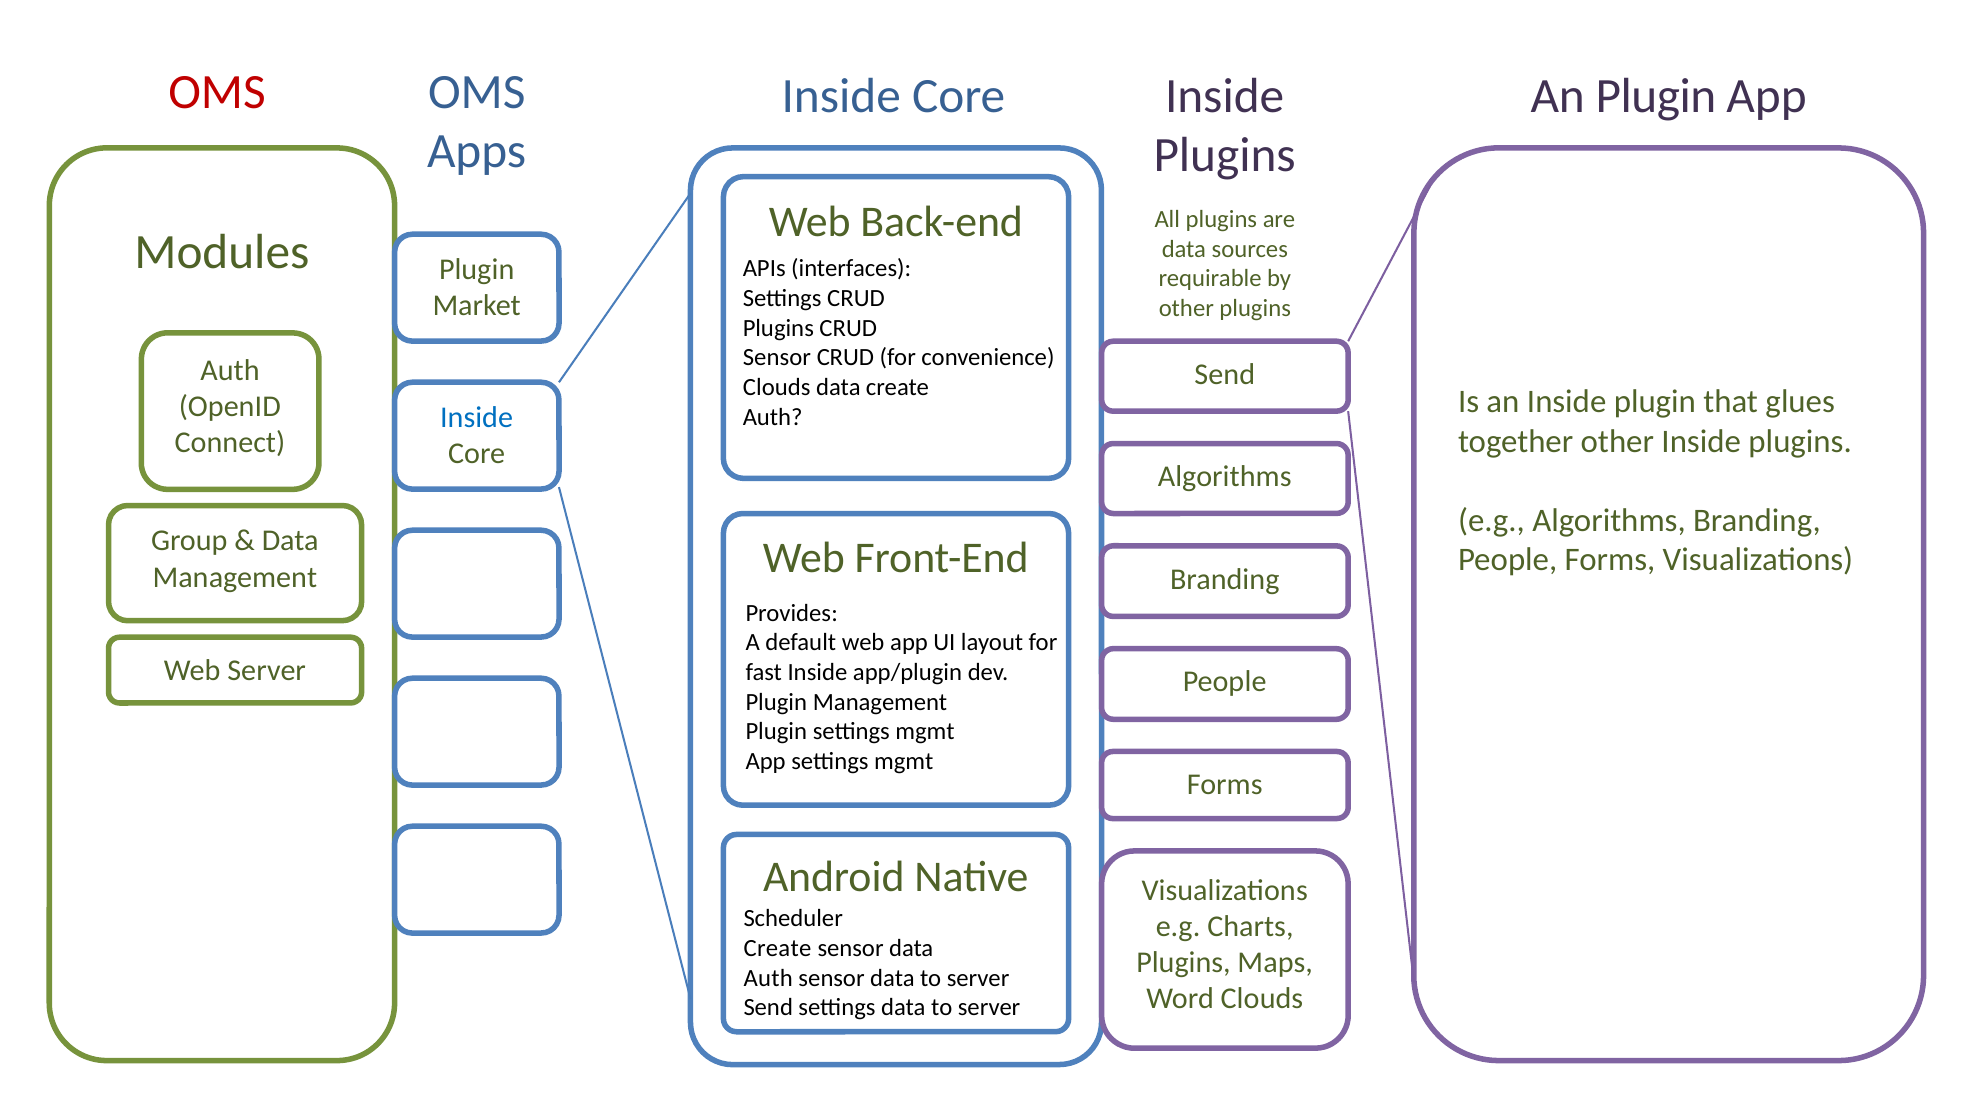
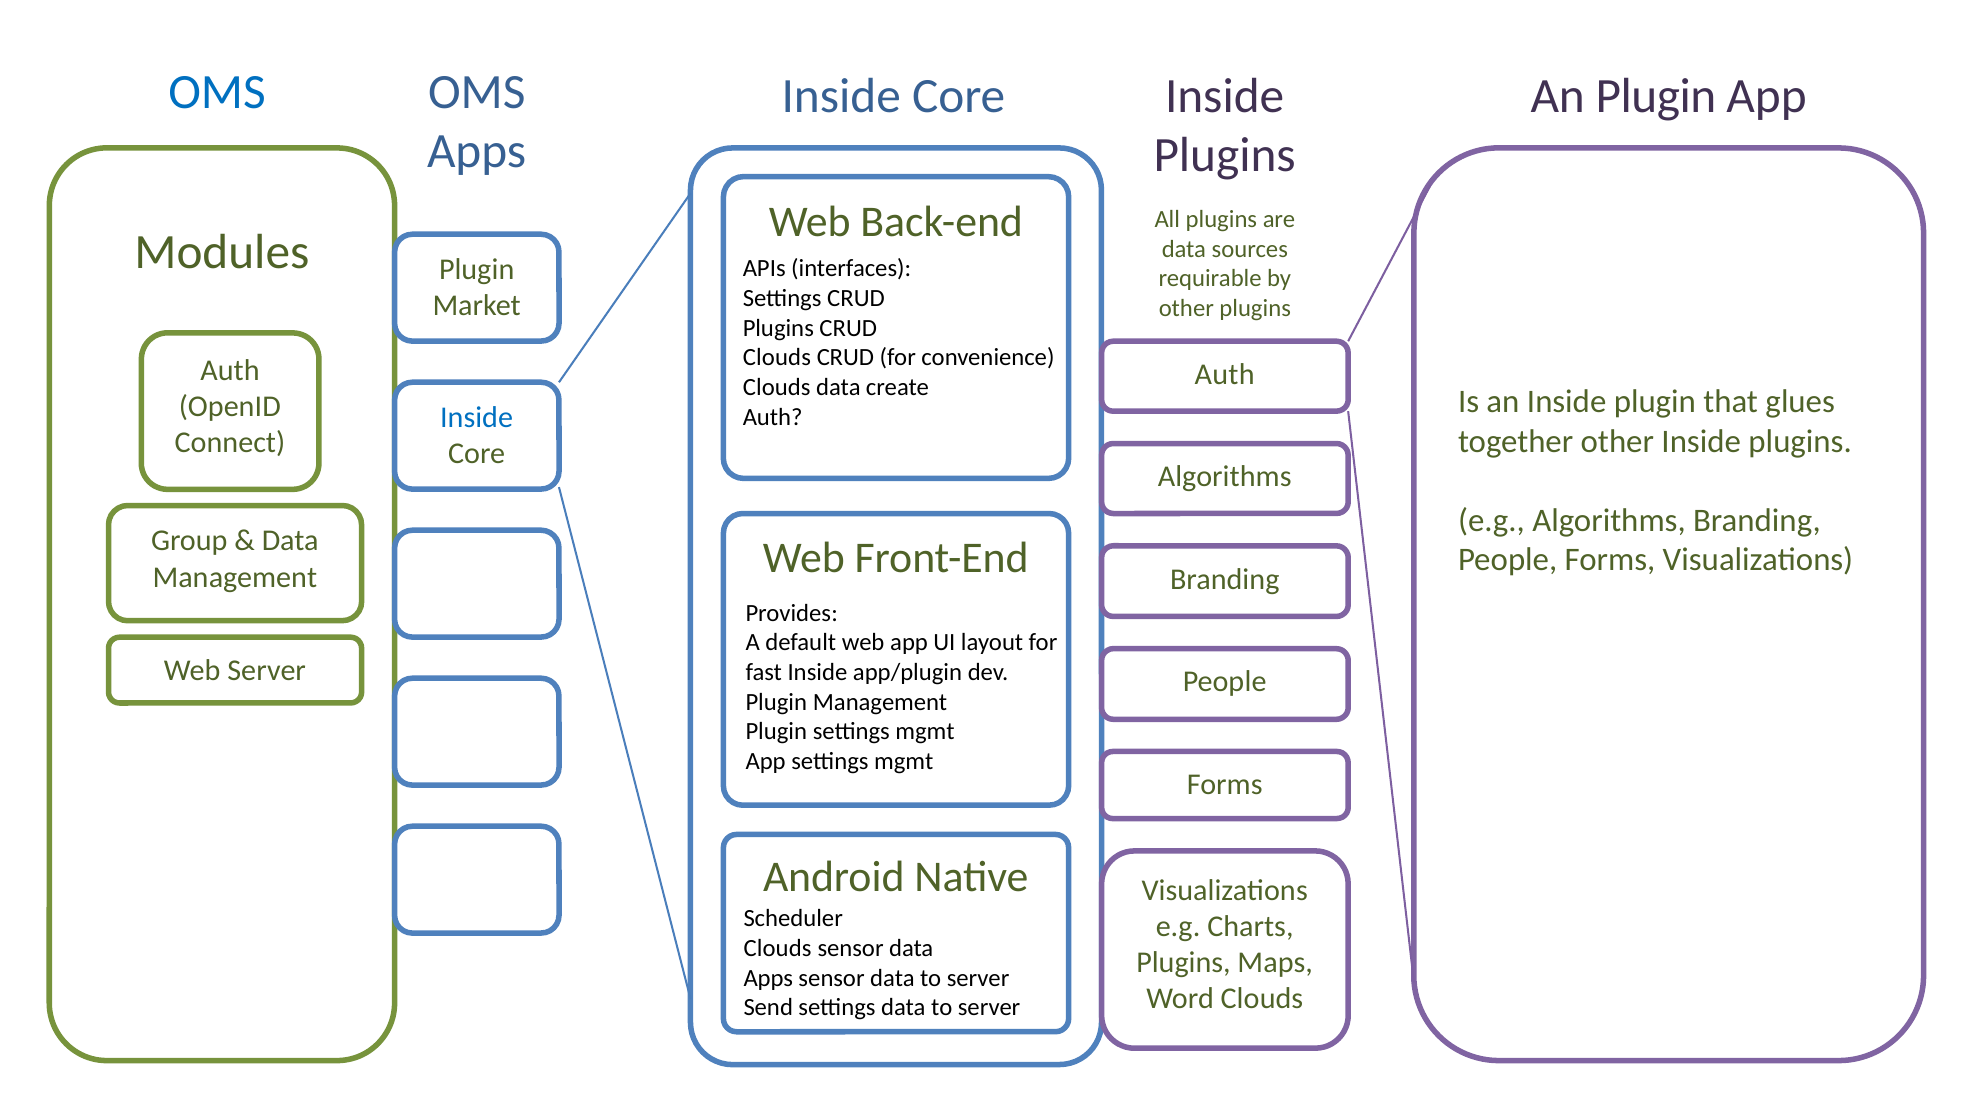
OMS at (217, 92) colour: red -> blue
Sensor at (777, 358): Sensor -> Clouds
Send at (1225, 374): Send -> Auth
Create at (777, 948): Create -> Clouds
Auth at (768, 978): Auth -> Apps
